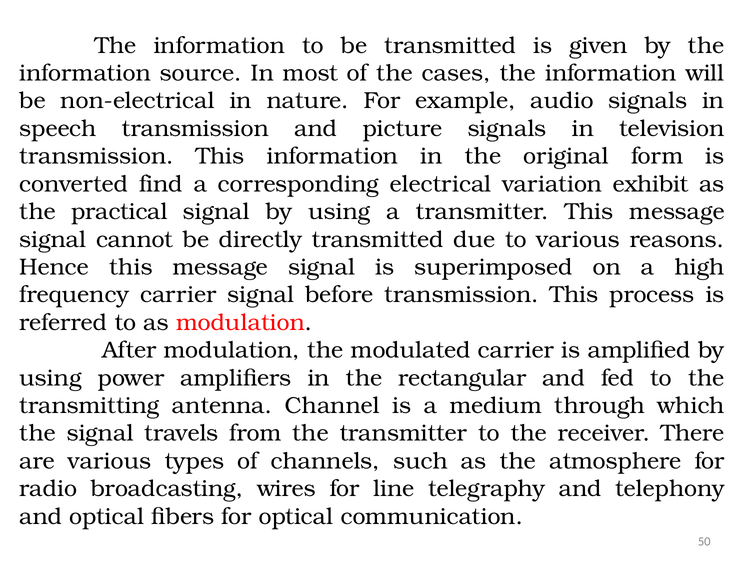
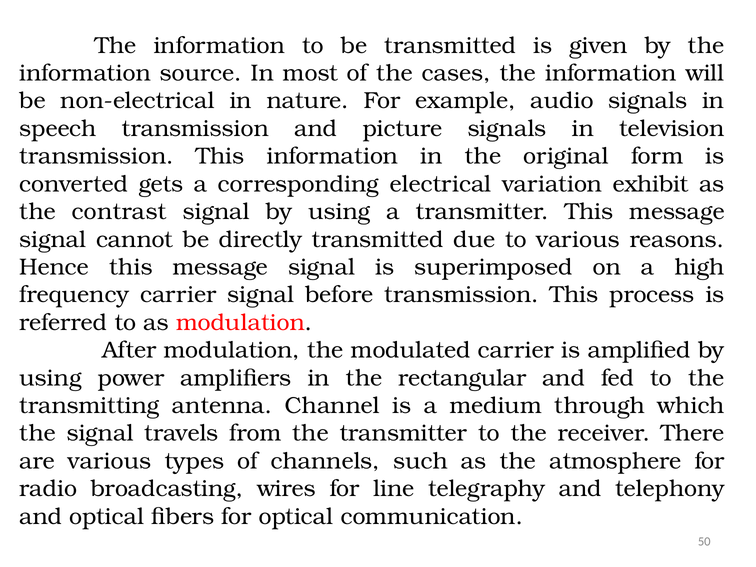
find: find -> gets
practical: practical -> contrast
